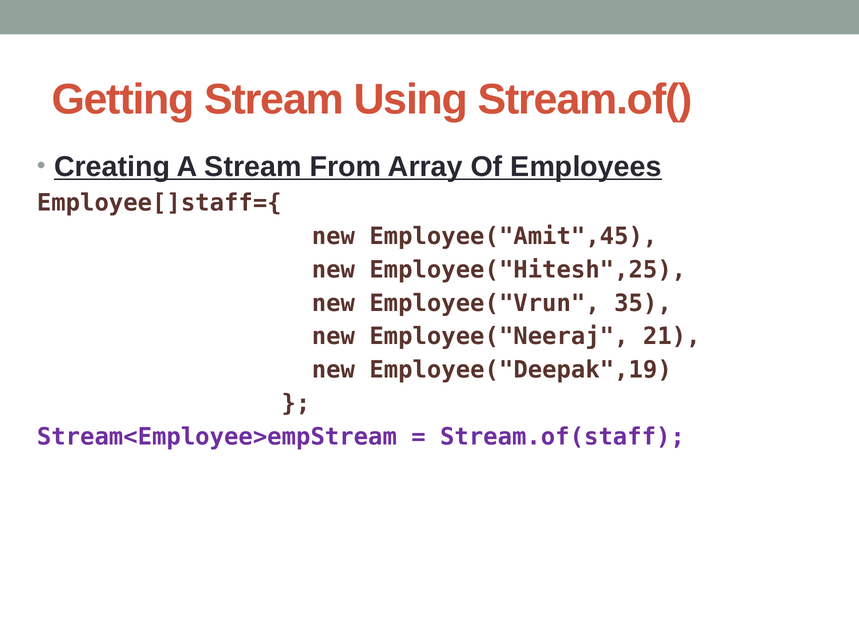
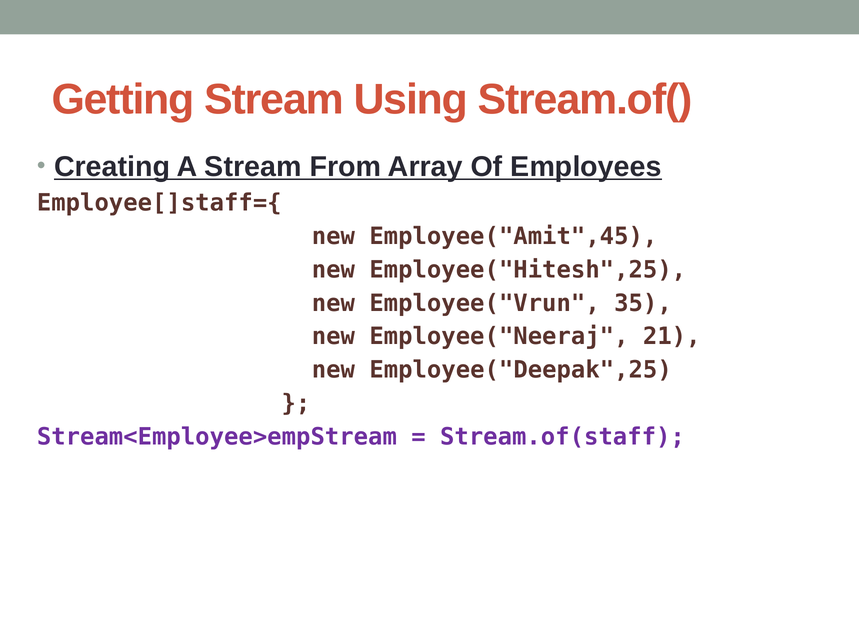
Employee("Deepak",19: Employee("Deepak",19 -> Employee("Deepak",25
